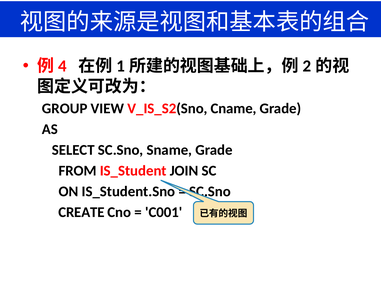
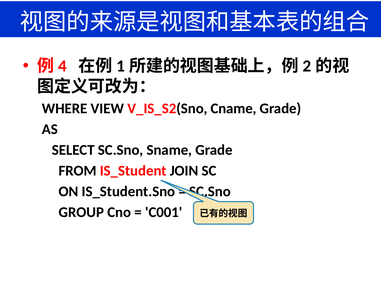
GROUP: GROUP -> WHERE
CREATE: CREATE -> GROUP
